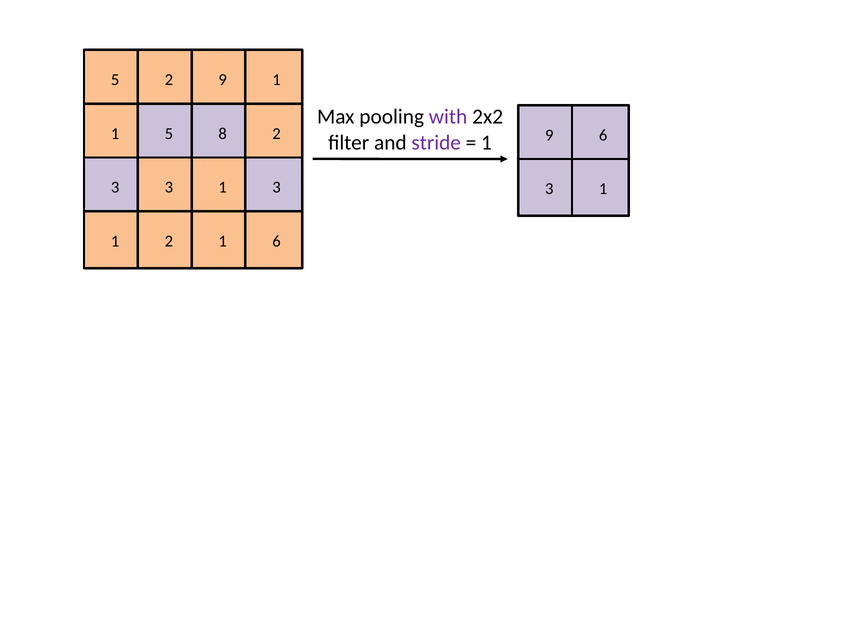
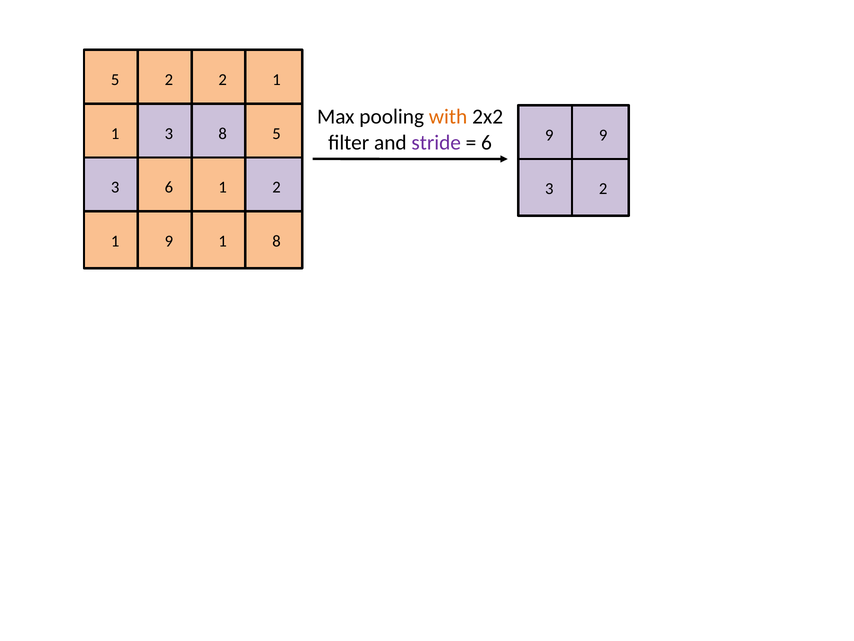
2 9: 9 -> 2
with colour: purple -> orange
1 5: 5 -> 3
8 2: 2 -> 5
9 6: 6 -> 9
1 at (487, 142): 1 -> 6
3 3: 3 -> 6
1 3: 3 -> 2
1 at (603, 189): 1 -> 2
1 2: 2 -> 9
1 6: 6 -> 8
